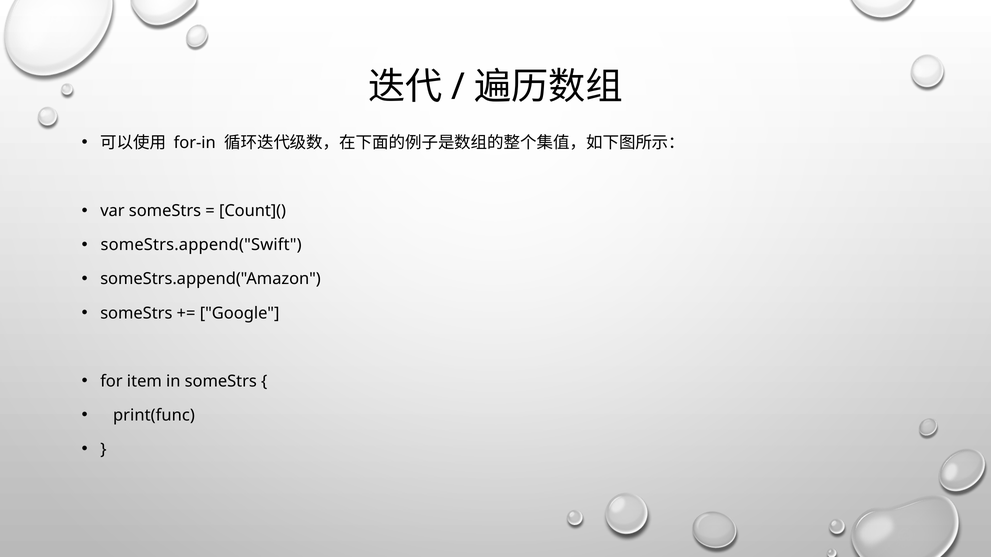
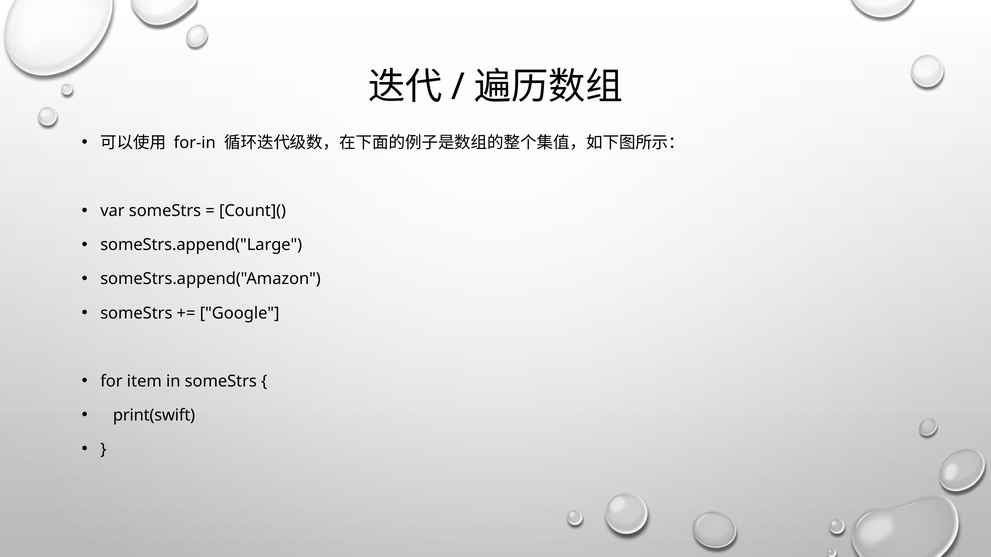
someStrs.append("Swift: someStrs.append("Swift -> someStrs.append("Large
print(func: print(func -> print(swift
